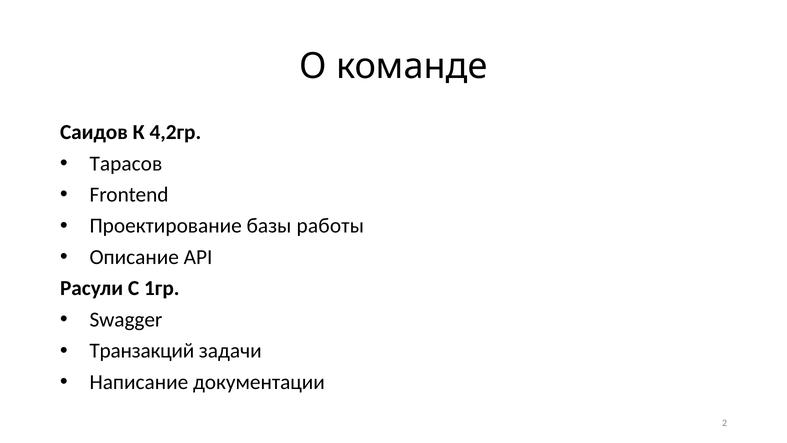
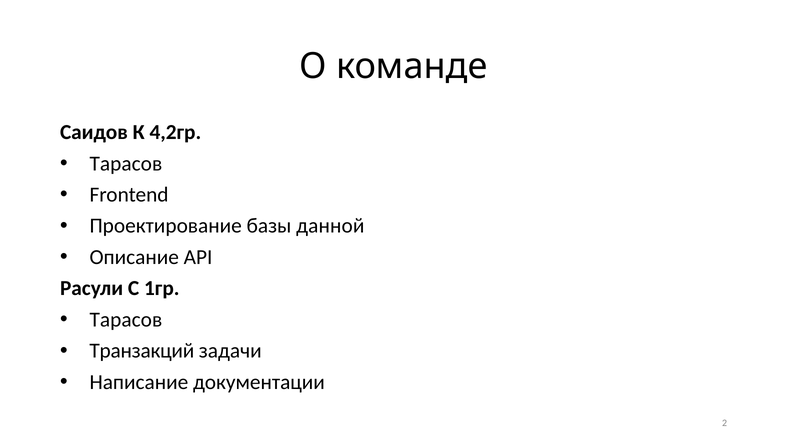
работы: работы -> данной
Swagger at (126, 319): Swagger -> Тарасов
